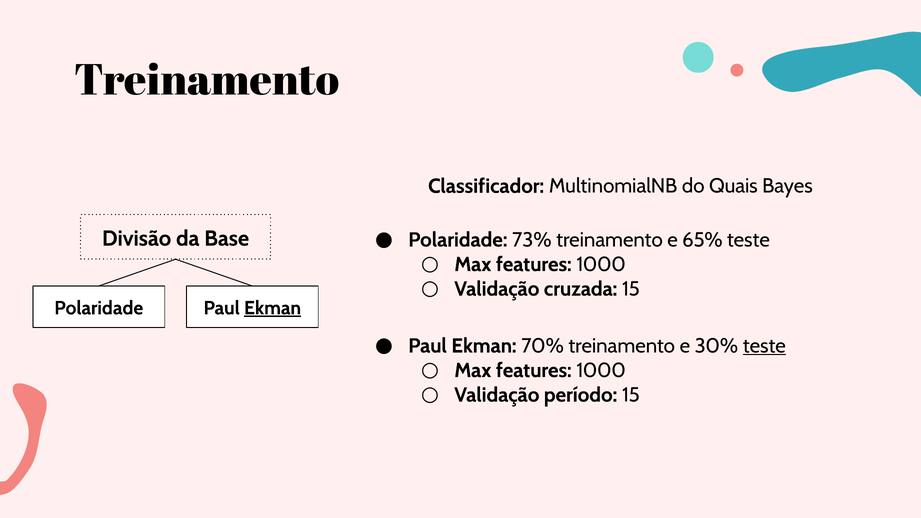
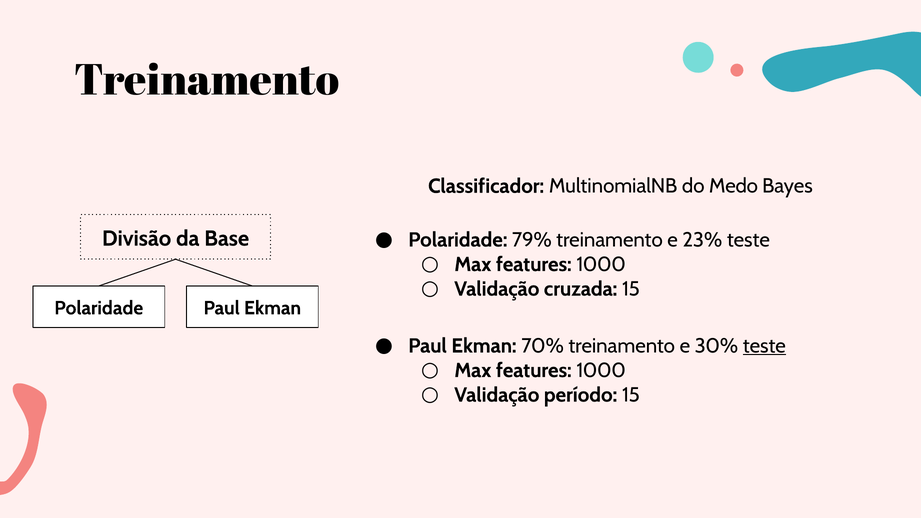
Quais: Quais -> Medo
73%: 73% -> 79%
65%: 65% -> 23%
Ekman at (273, 308) underline: present -> none
